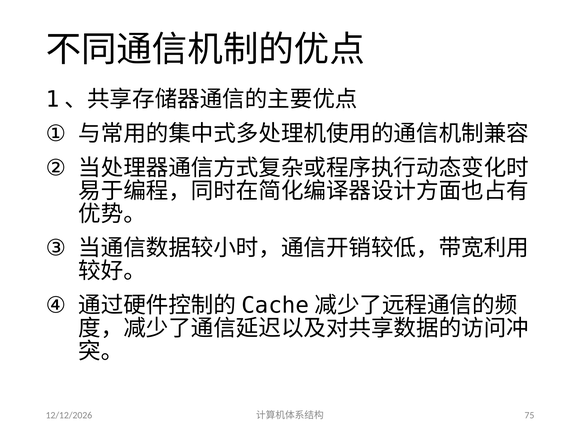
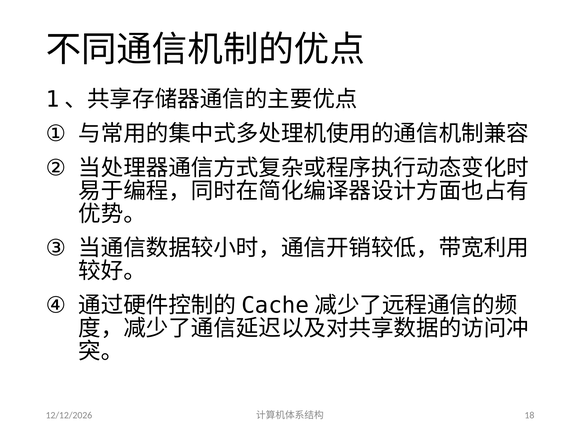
75: 75 -> 18
